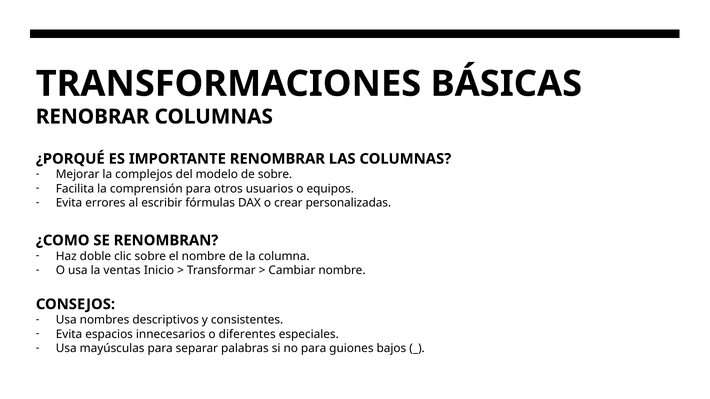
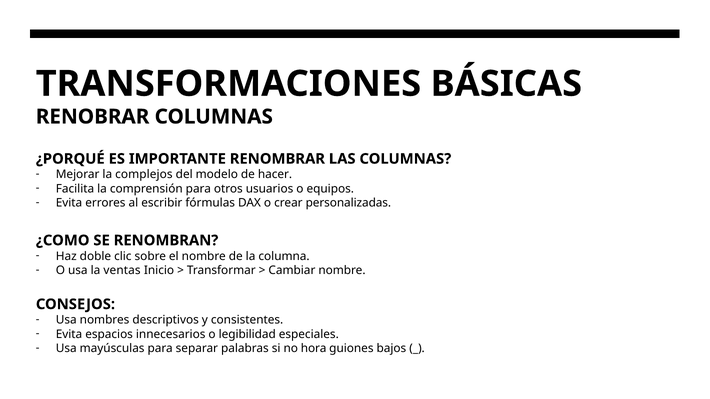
de sobre: sobre -> hacer
diferentes: diferentes -> legibilidad
no para: para -> hora
